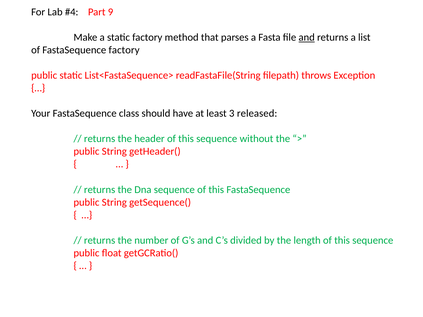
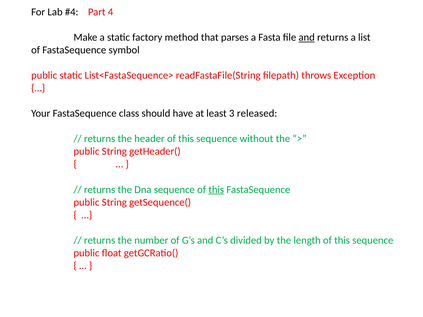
9: 9 -> 4
FastaSequence factory: factory -> symbol
this at (216, 190) underline: none -> present
